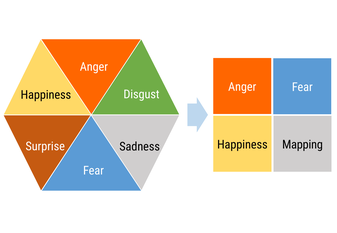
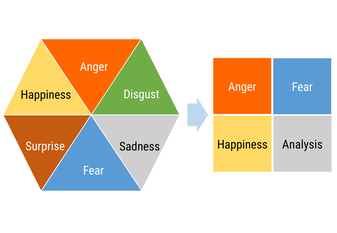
Mapping: Mapping -> Analysis
